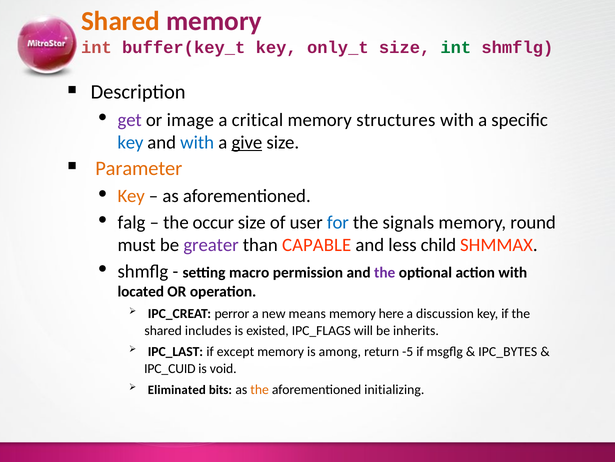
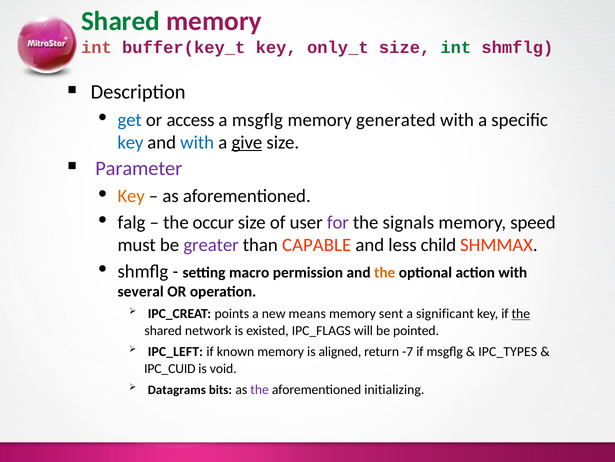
Shared at (121, 21) colour: orange -> green
get colour: purple -> blue
image: image -> access
a critical: critical -> msgflg
structures: structures -> generated
Parameter colour: orange -> purple
for colour: blue -> purple
round: round -> speed
the at (385, 272) colour: purple -> orange
located: located -> several
perror: perror -> points
here: here -> sent
discussion: discussion -> significant
the at (521, 313) underline: none -> present
includes: includes -> network
inherits: inherits -> pointed
IPC_LAST: IPC_LAST -> IPC_LEFT
except: except -> known
among: among -> aligned
-5: -5 -> -7
IPC_BYTES: IPC_BYTES -> IPC_TYPES
Eliminated: Eliminated -> Datagrams
the at (260, 389) colour: orange -> purple
